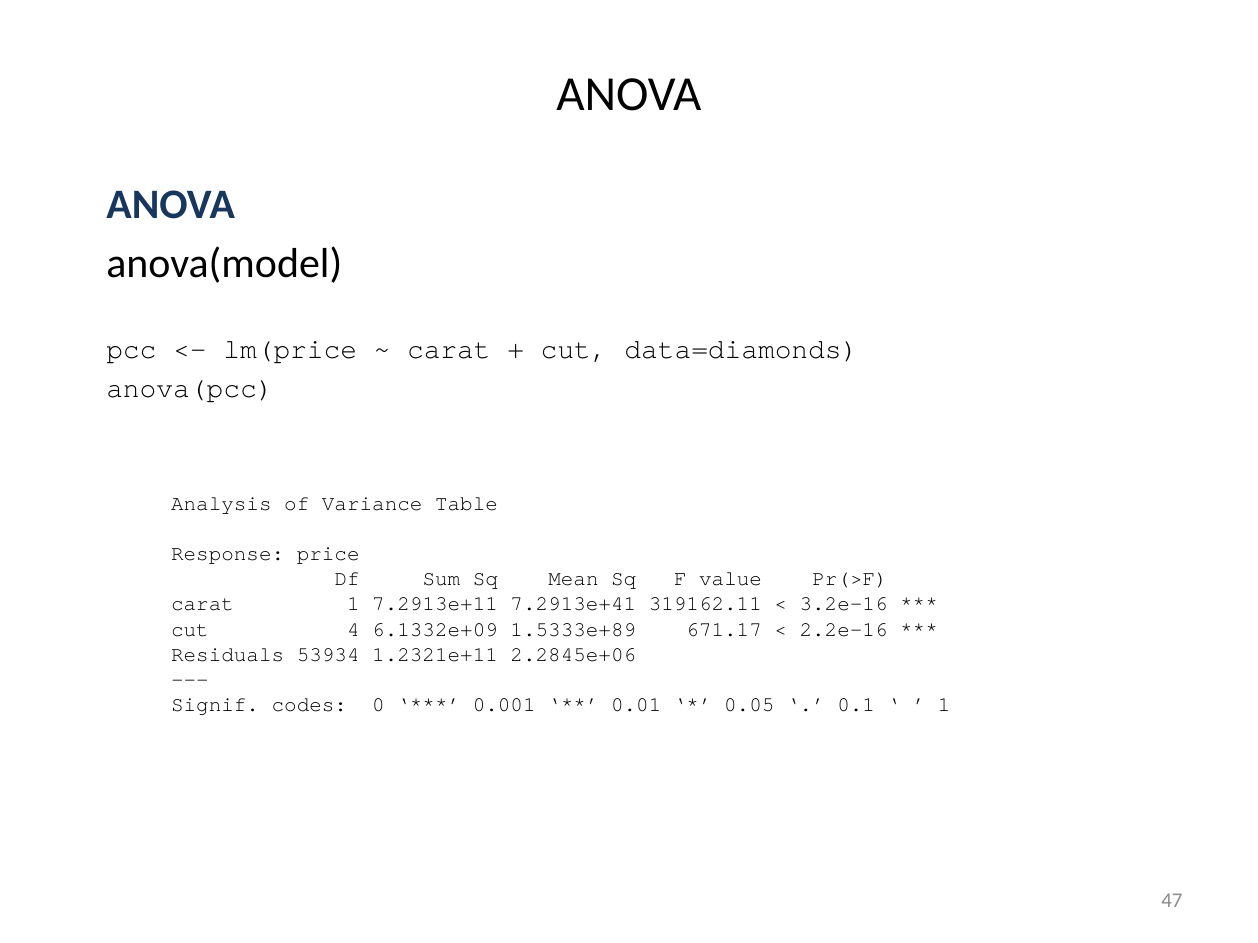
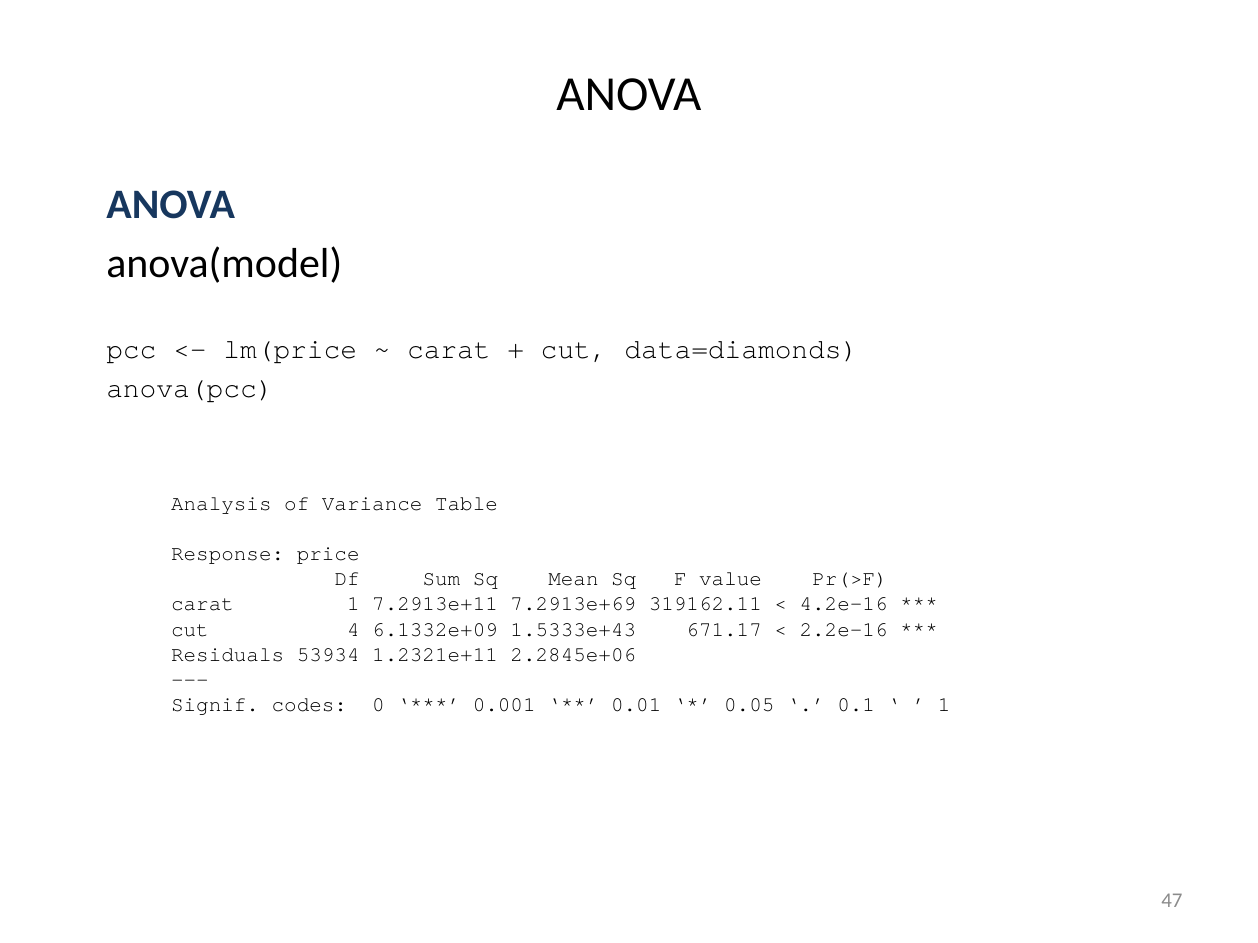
7.2913e+41: 7.2913e+41 -> 7.2913e+69
3.2e-16: 3.2e-16 -> 4.2e-16
1.5333e+89: 1.5333e+89 -> 1.5333e+43
